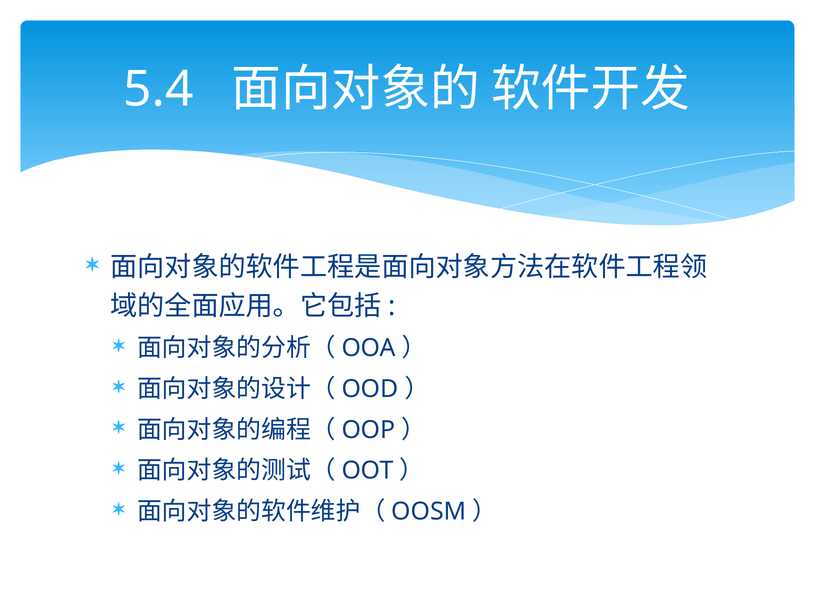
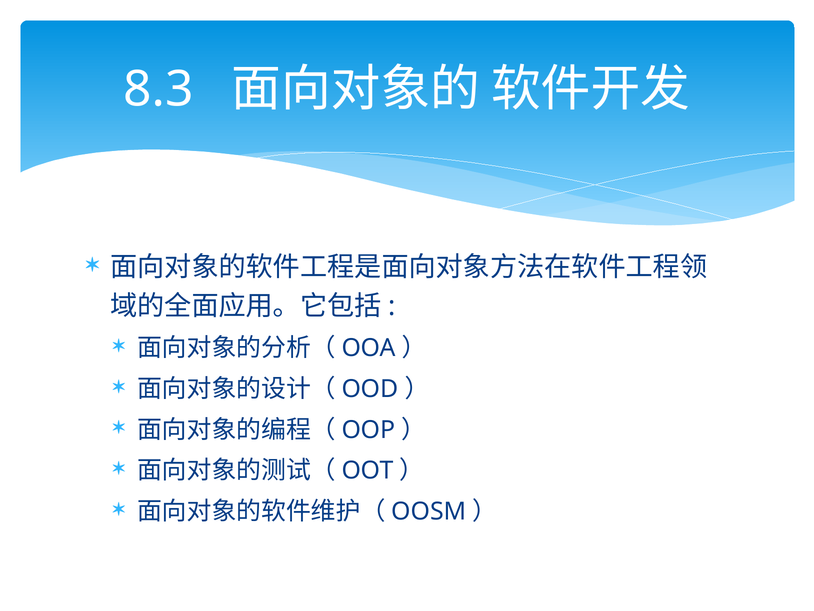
5.4: 5.4 -> 8.3
